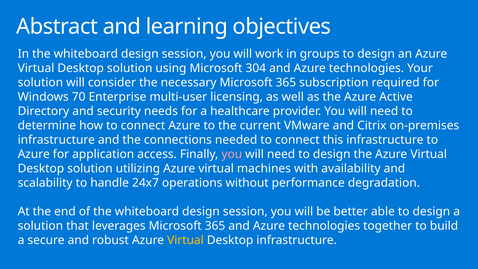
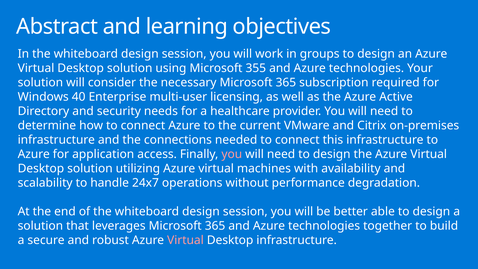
304: 304 -> 355
70: 70 -> 40
Virtual at (185, 240) colour: yellow -> pink
